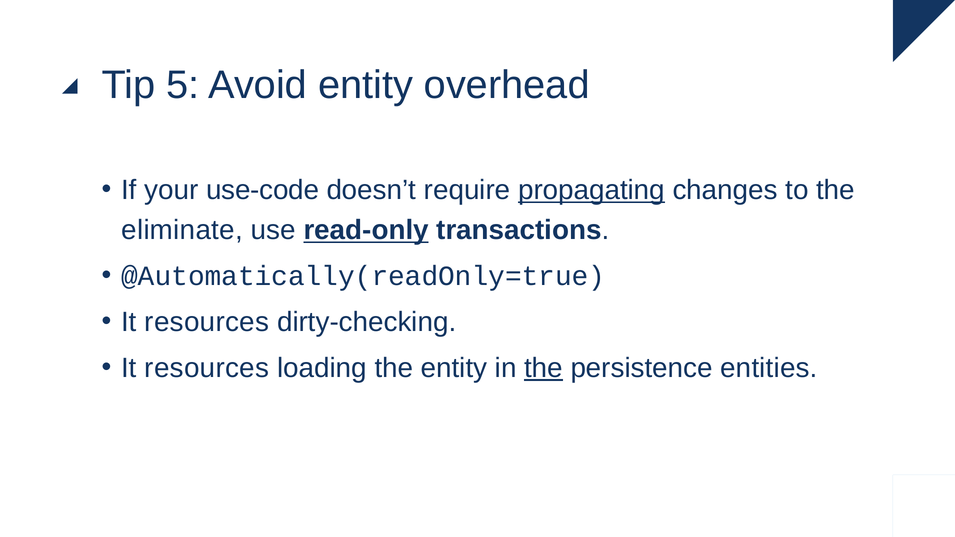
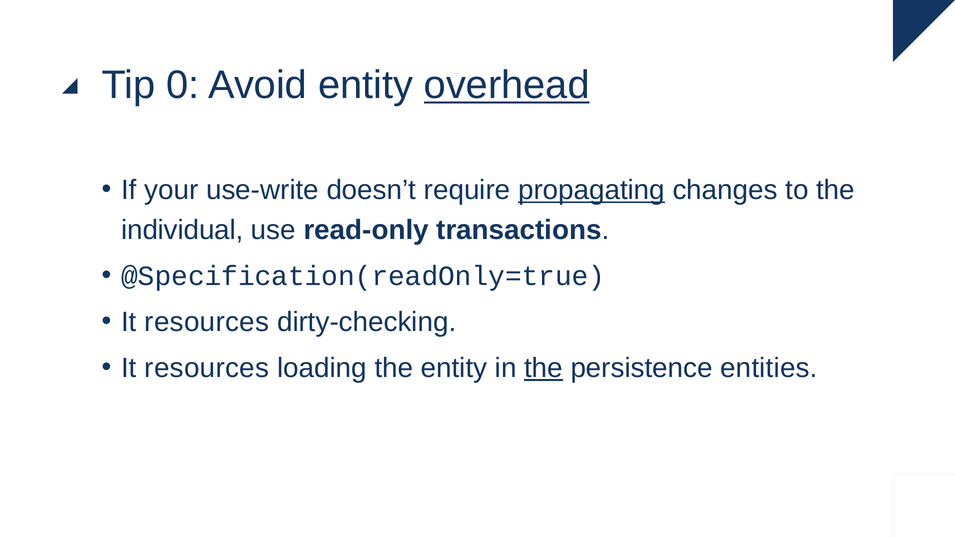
5: 5 -> 0
overhead underline: none -> present
use-code: use-code -> use-write
eliminate: eliminate -> individual
read-only underline: present -> none
@Automatically(readOnly=true: @Automatically(readOnly=true -> @Specification(readOnly=true
